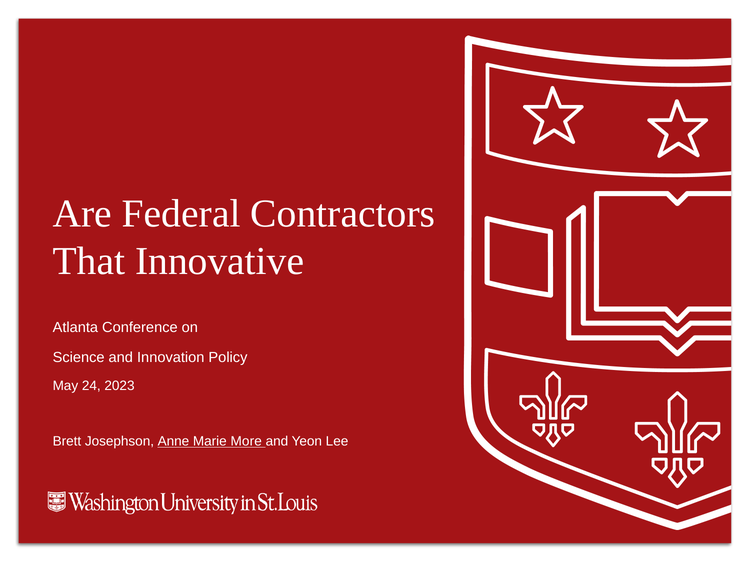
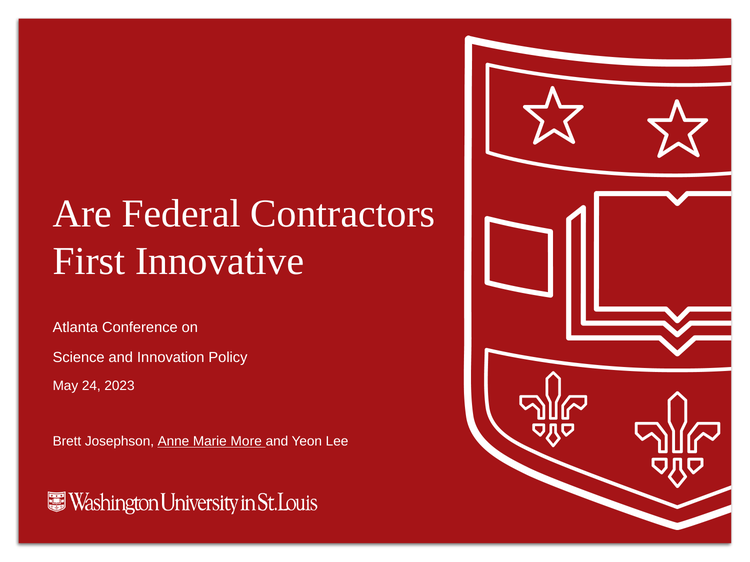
That: That -> First
